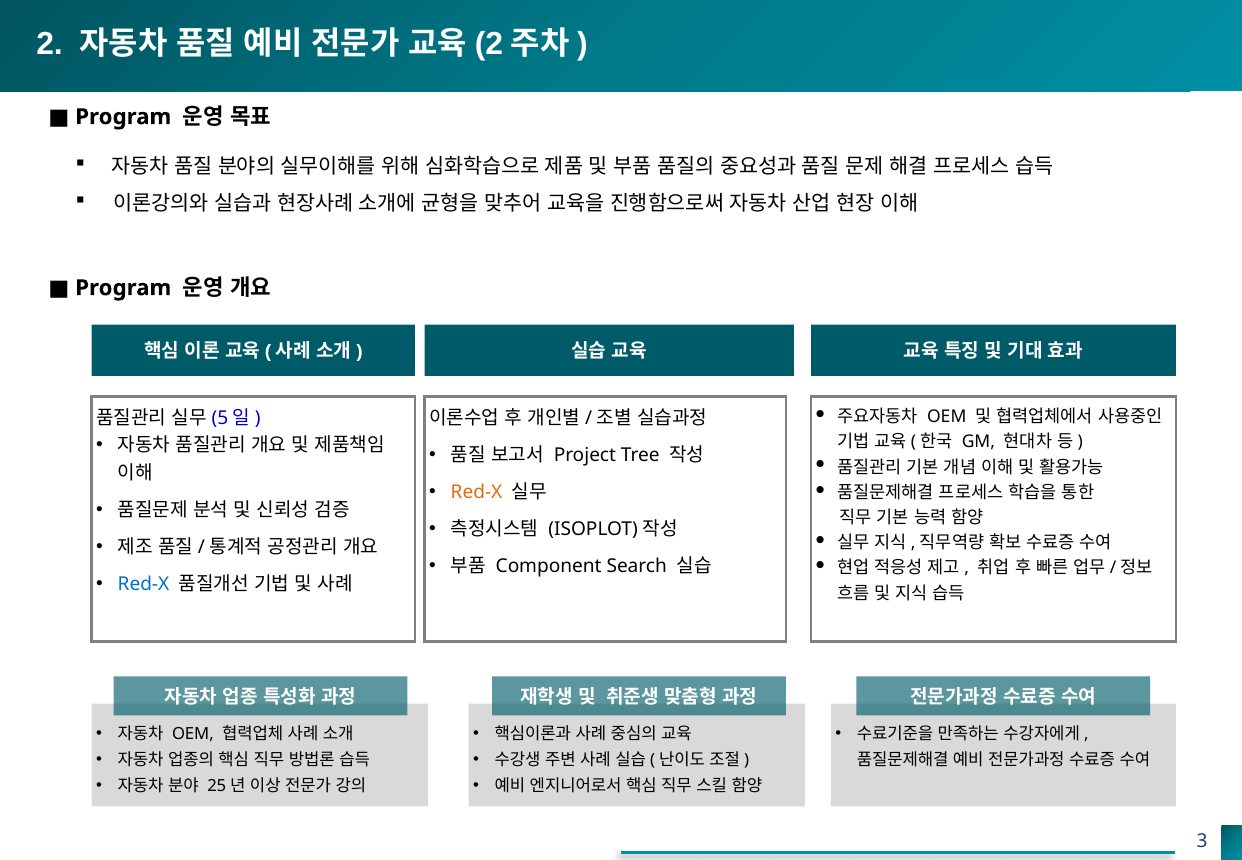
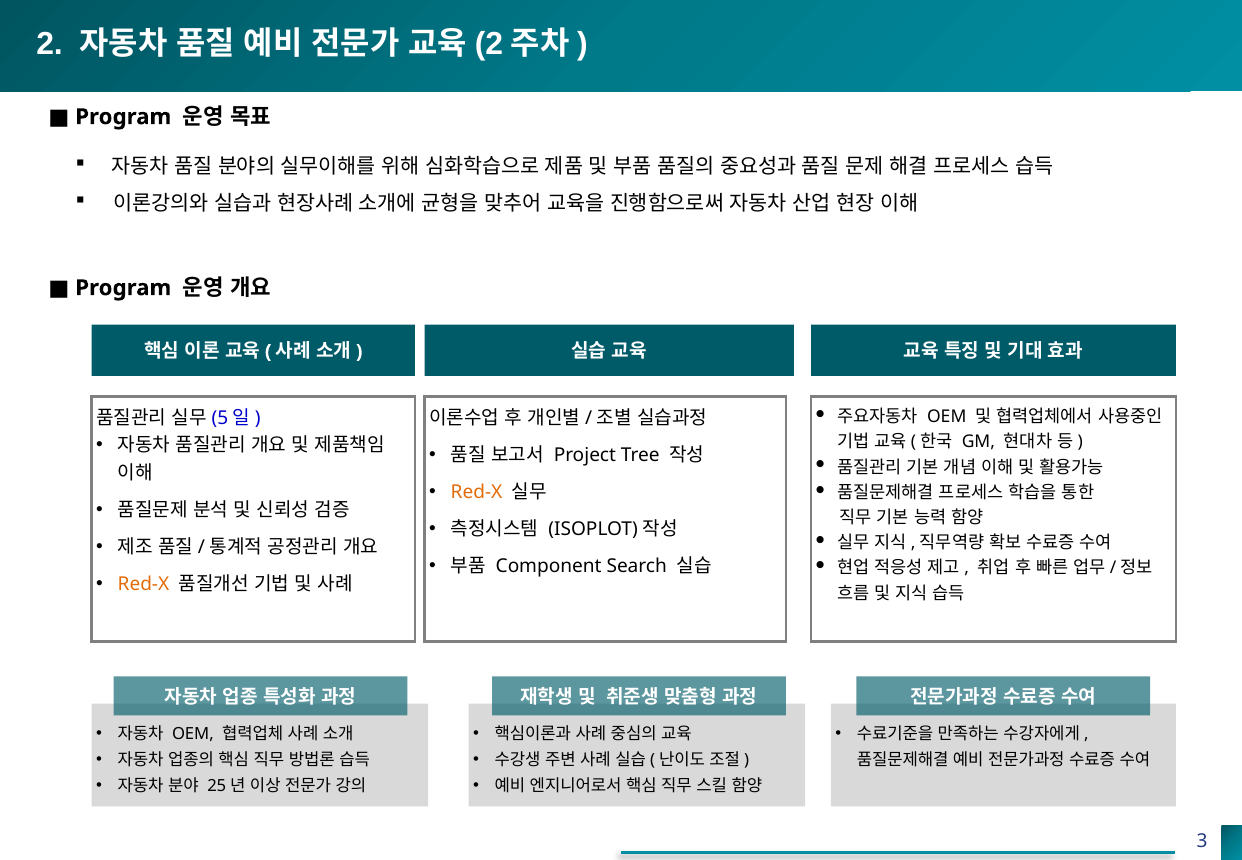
Red-X at (143, 584) colour: blue -> orange
